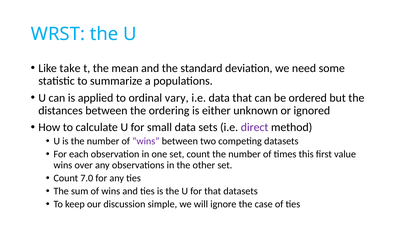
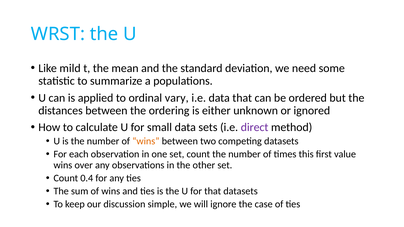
take: take -> mild
wins at (146, 141) colour: purple -> orange
7.0: 7.0 -> 0.4
